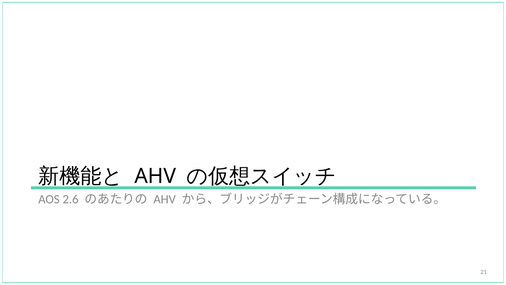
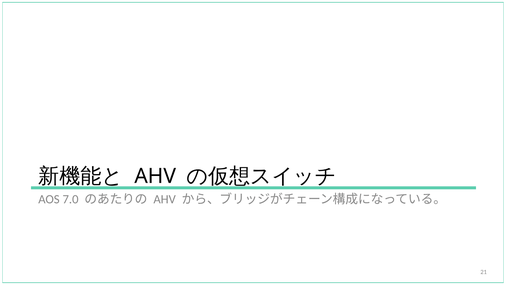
2.6: 2.6 -> 7.0
